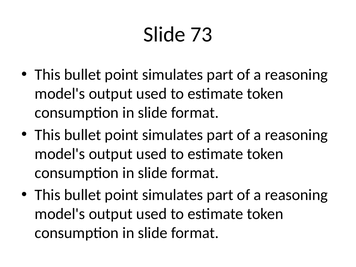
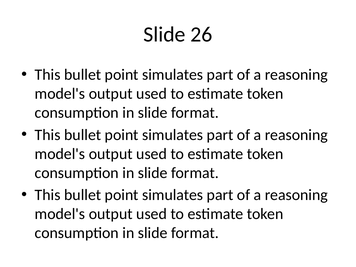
73: 73 -> 26
